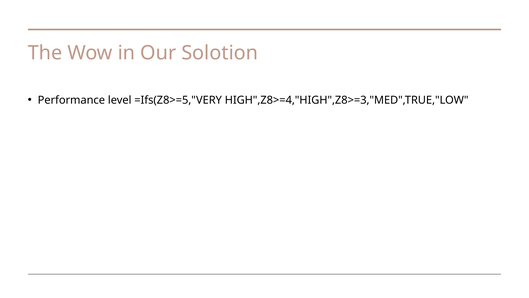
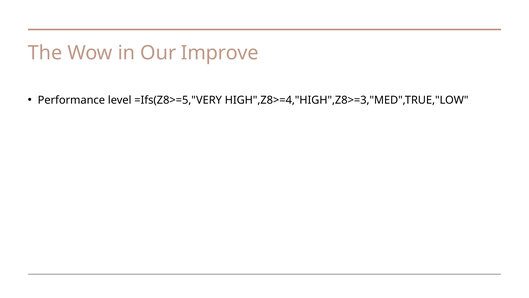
Solotion: Solotion -> Improve
